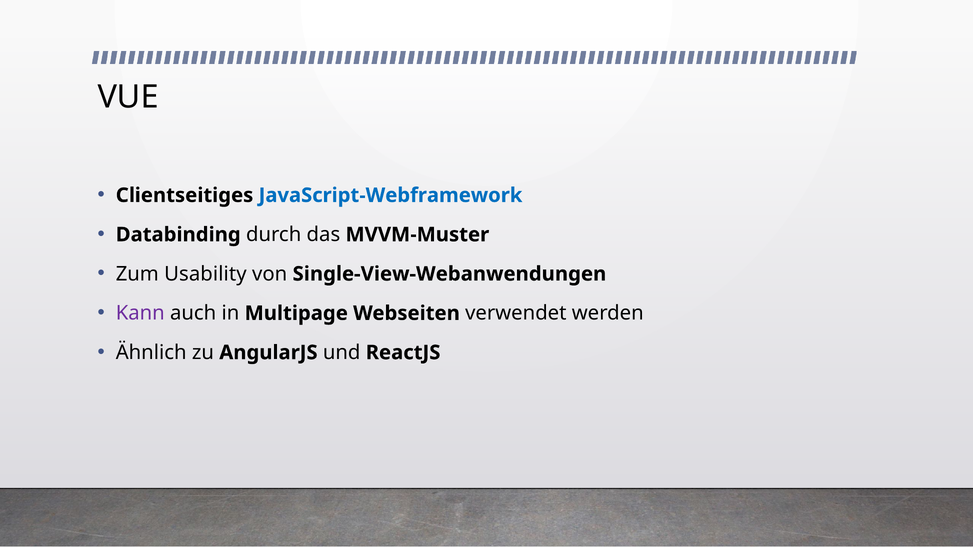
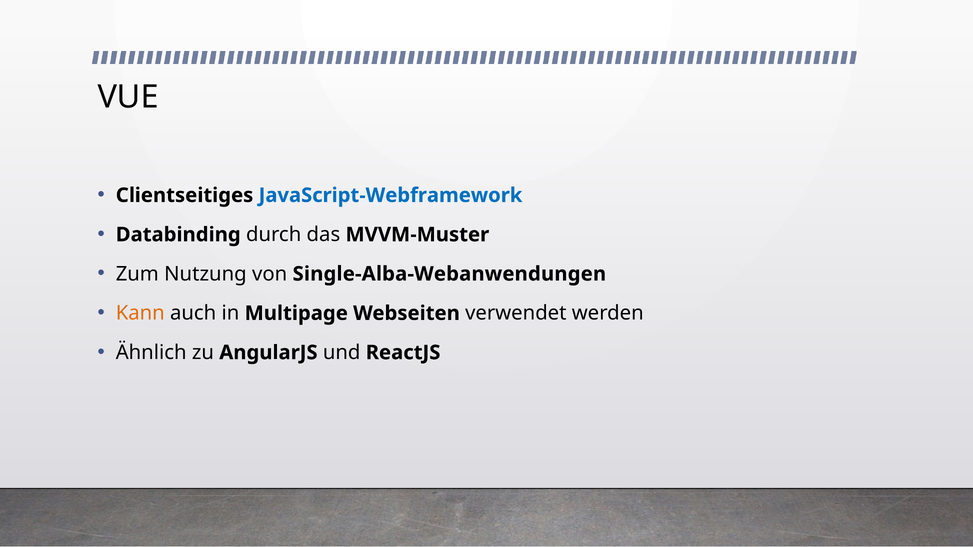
Usability: Usability -> Nutzung
Single-View-Webanwendungen: Single-View-Webanwendungen -> Single-Alba-Webanwendungen
Kann colour: purple -> orange
